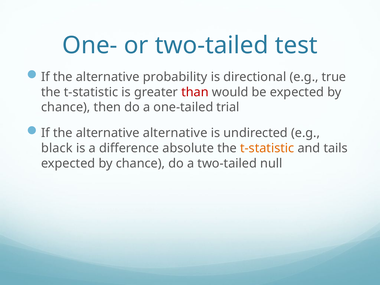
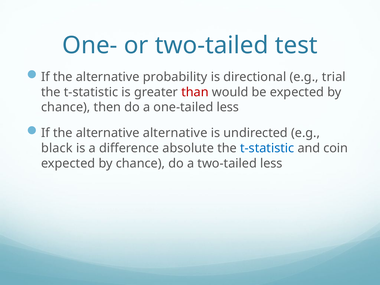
true: true -> trial
one-tailed trial: trial -> less
t-statistic at (267, 148) colour: orange -> blue
tails: tails -> coin
two-tailed null: null -> less
